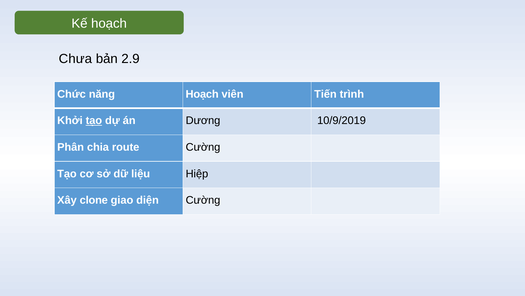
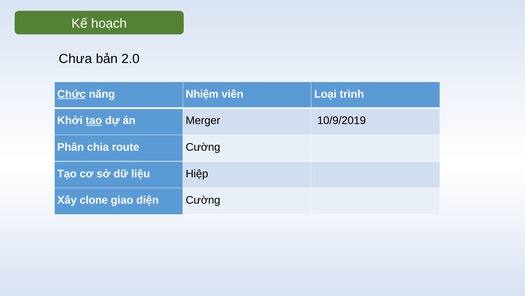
2.9: 2.9 -> 2.0
Chức underline: none -> present
năng Hoạch: Hoạch -> Nhiệm
Tiến: Tiến -> Loại
Dương: Dương -> Merger
